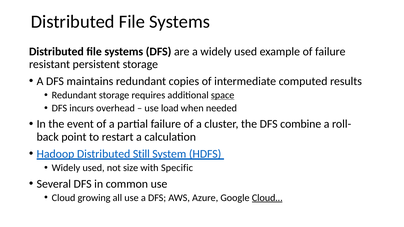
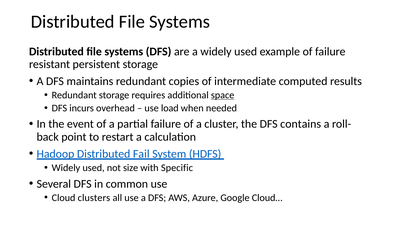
combine: combine -> contains
Still: Still -> Fail
growing: growing -> clusters
Cloud… underline: present -> none
